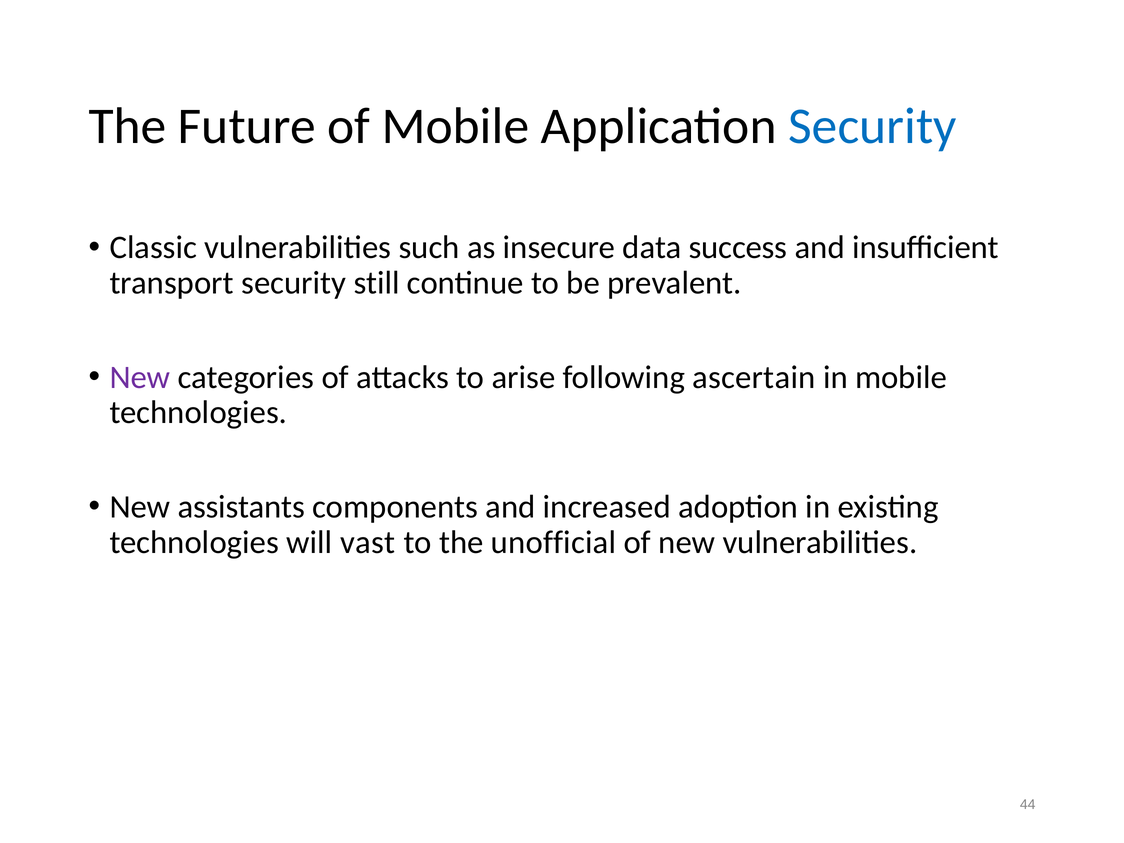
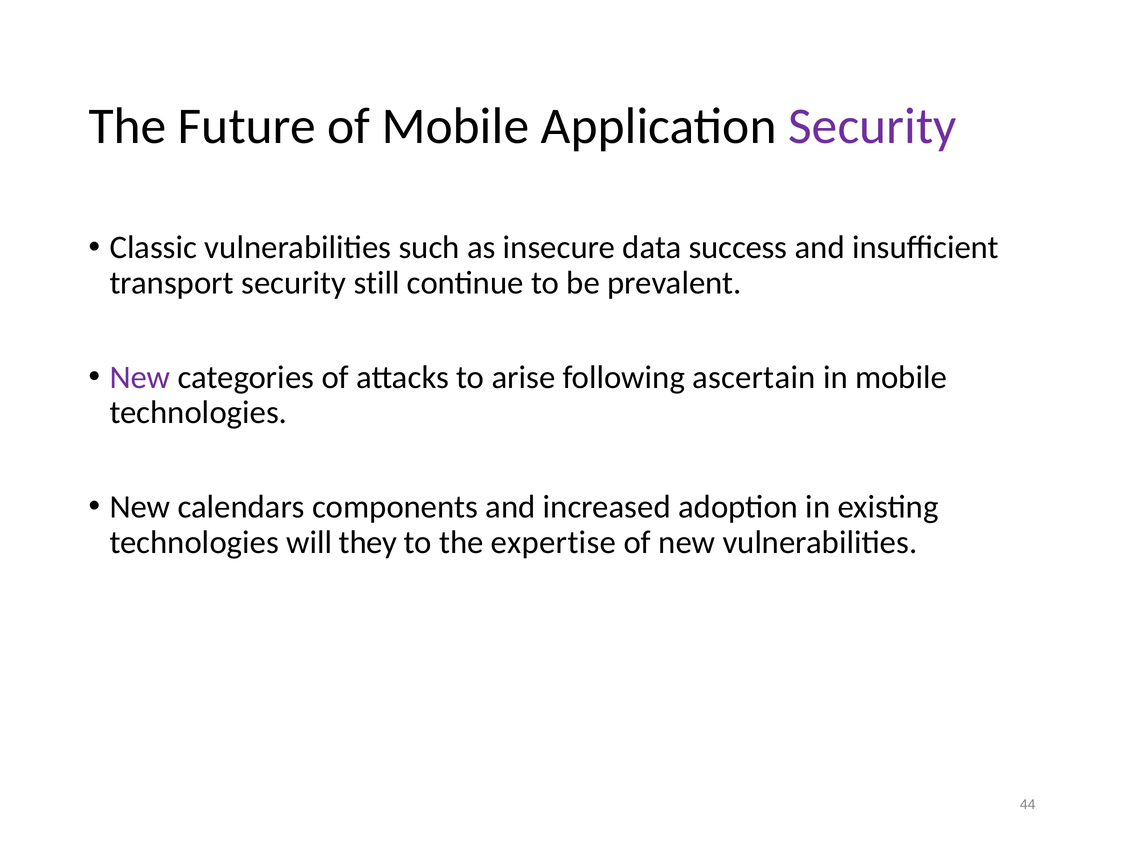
Security at (872, 126) colour: blue -> purple
assistants: assistants -> calendars
vast: vast -> they
unofficial: unofficial -> expertise
